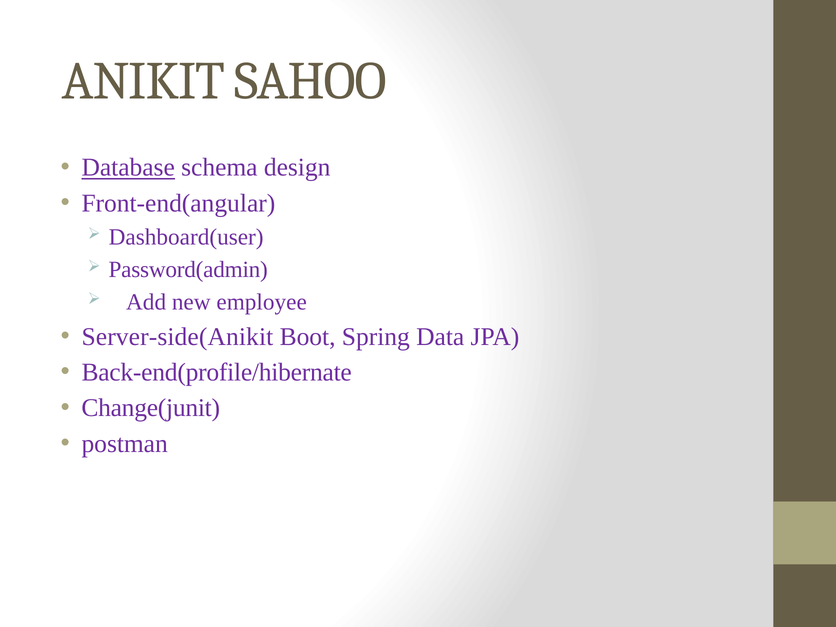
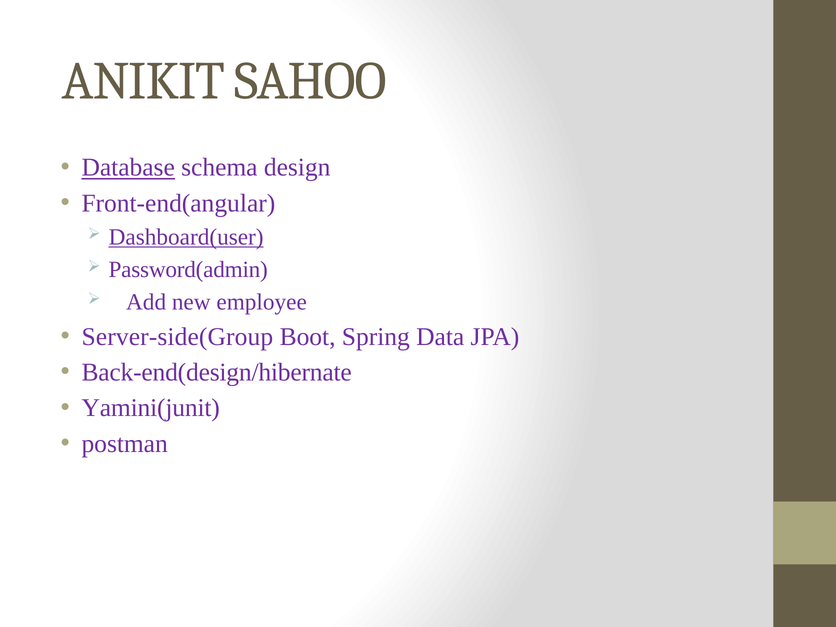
Dashboard(user underline: none -> present
Server-side(Anikit: Server-side(Anikit -> Server-side(Group
Back-end(profile/hibernate: Back-end(profile/hibernate -> Back-end(design/hibernate
Change(junit: Change(junit -> Yamini(junit
